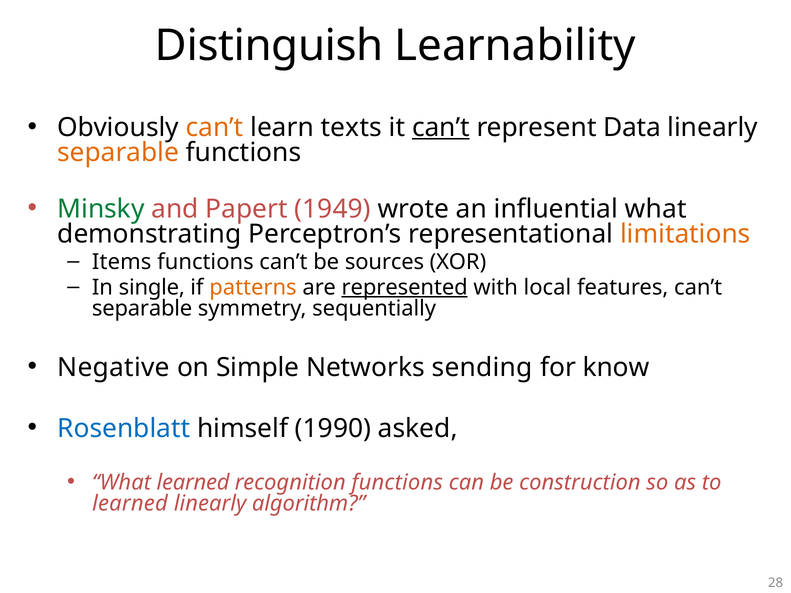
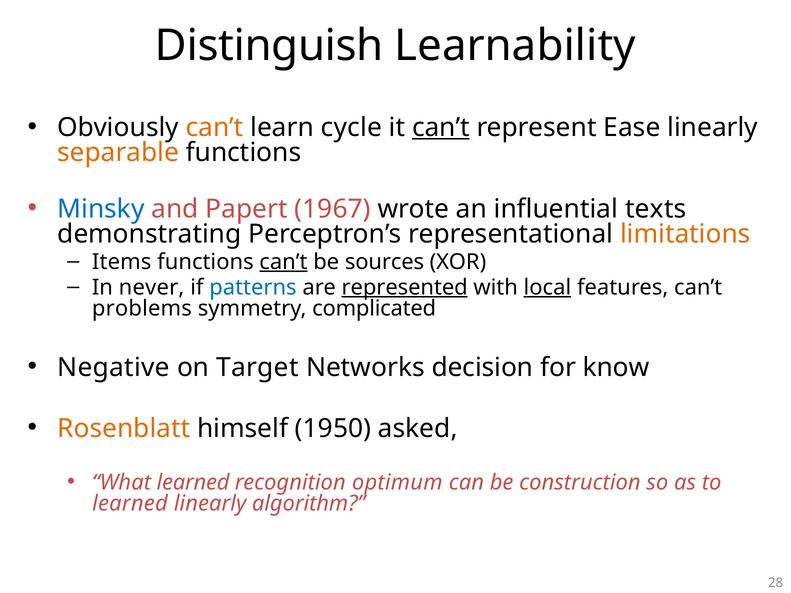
texts: texts -> cycle
Data: Data -> Ease
Minsky colour: green -> blue
1949: 1949 -> 1967
influential what: what -> texts
can’t at (283, 262) underline: none -> present
single: single -> never
patterns colour: orange -> blue
local underline: none -> present
separable at (142, 309): separable -> problems
sequentially: sequentially -> complicated
Simple: Simple -> Target
sending: sending -> decision
Rosenblatt colour: blue -> orange
1990: 1990 -> 1950
recognition functions: functions -> optimum
